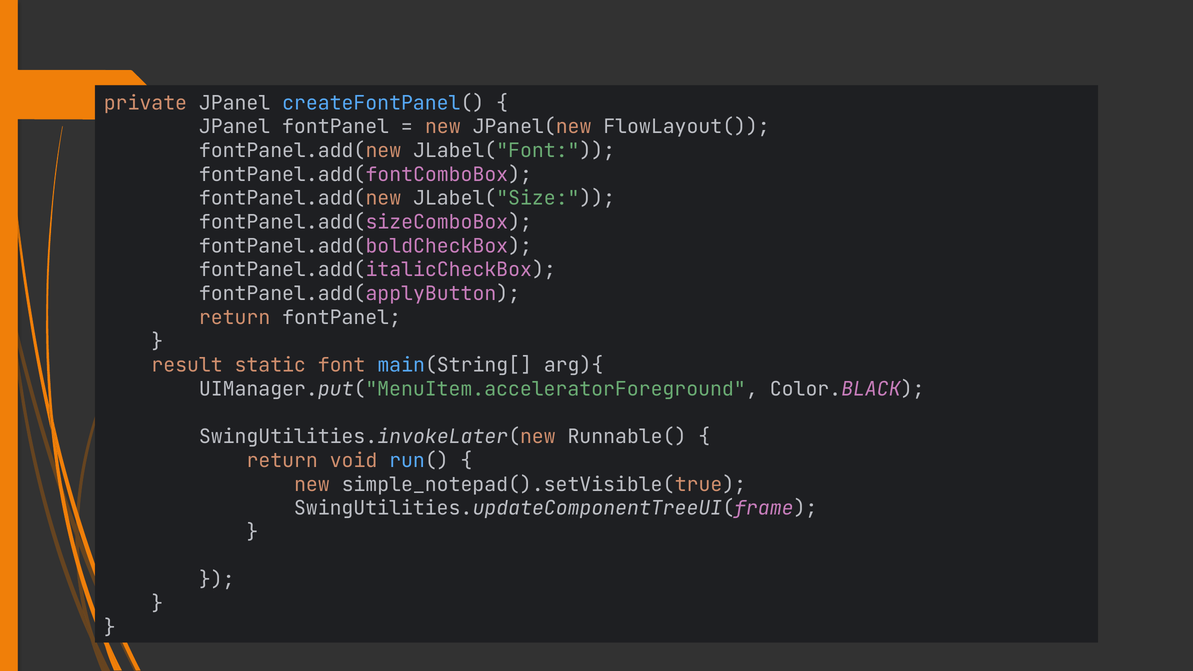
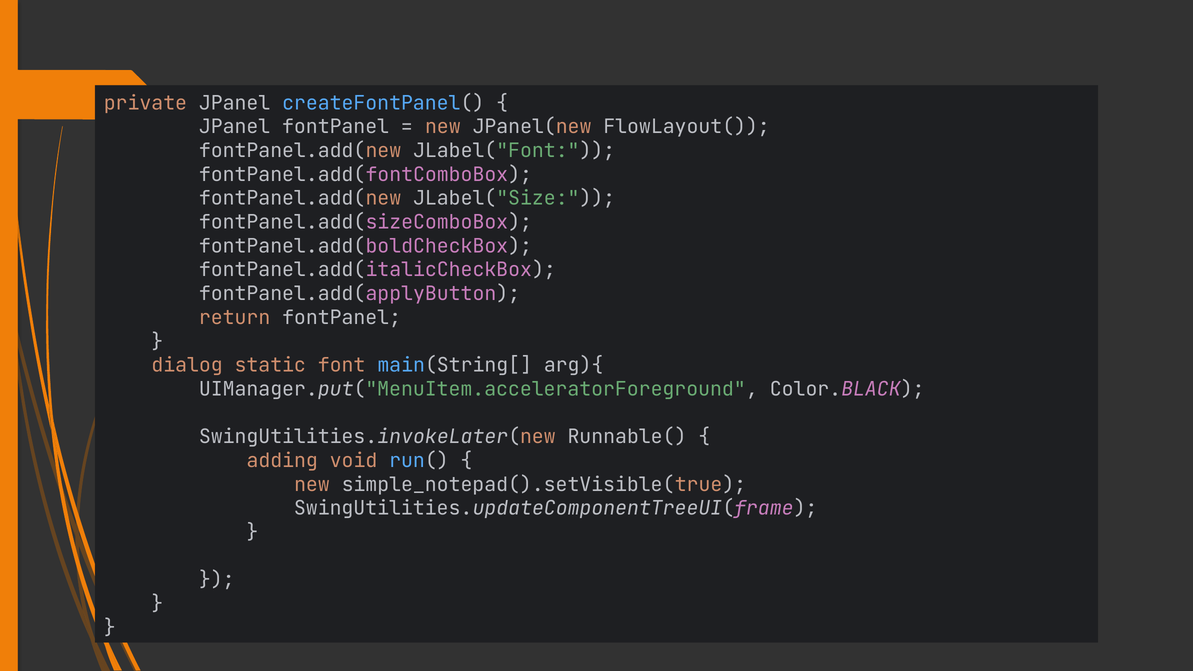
result: result -> dialog
return at (282, 461): return -> adding
